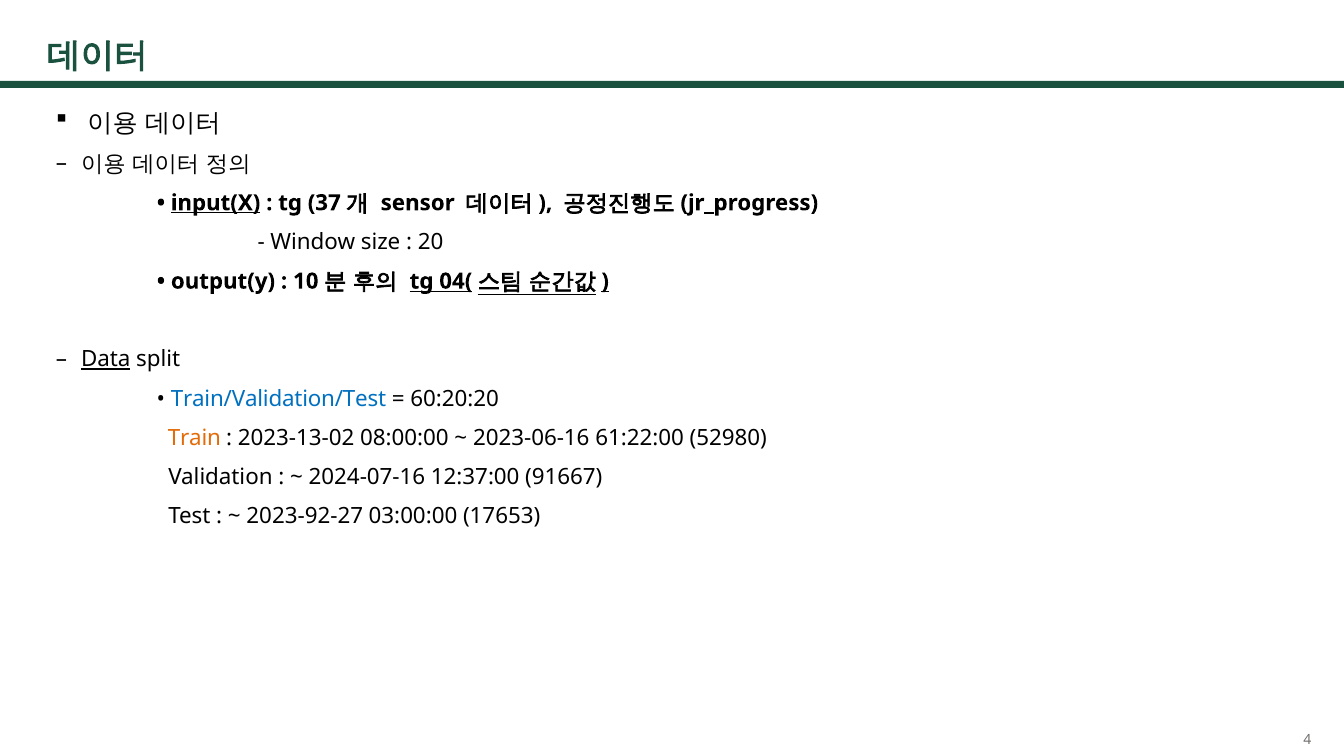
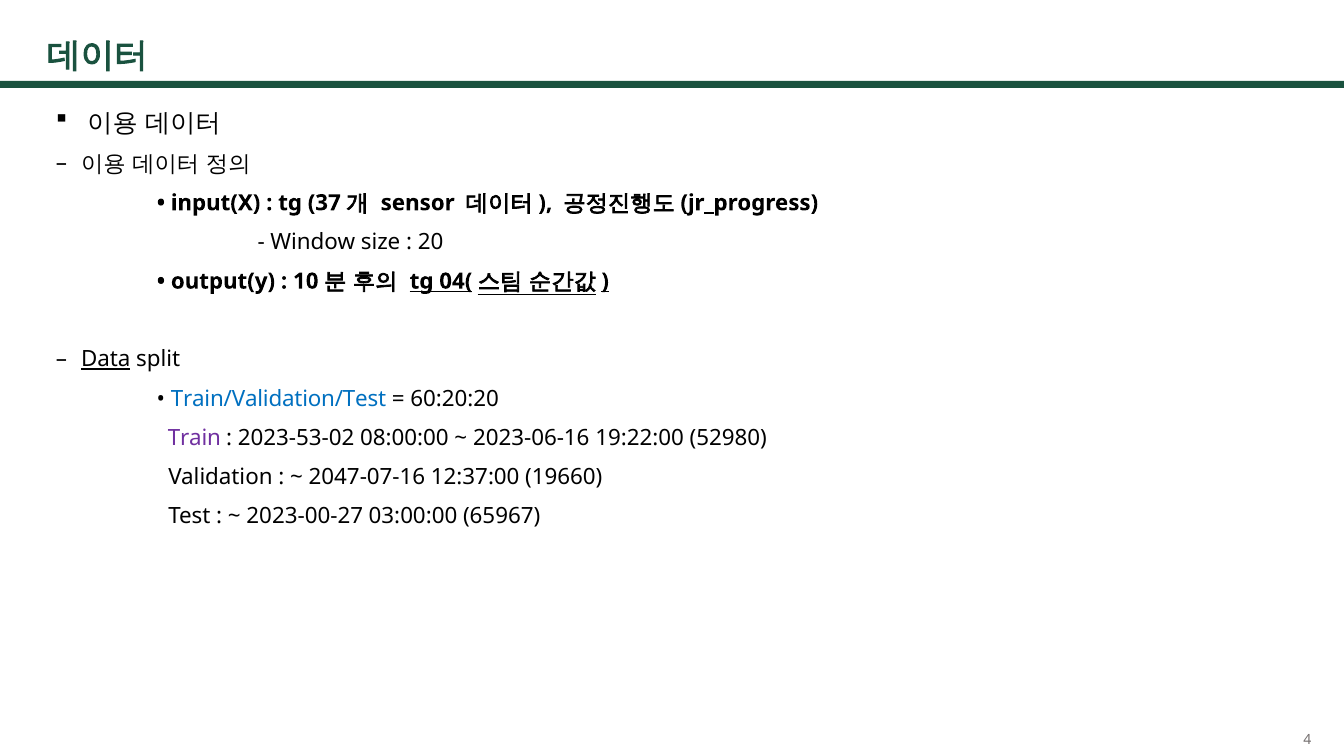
input(X underline: present -> none
Train colour: orange -> purple
2023-13-02: 2023-13-02 -> 2023-53-02
61:22:00: 61:22:00 -> 19:22:00
2024-07-16: 2024-07-16 -> 2047-07-16
91667: 91667 -> 19660
2023-92-27: 2023-92-27 -> 2023-00-27
17653: 17653 -> 65967
